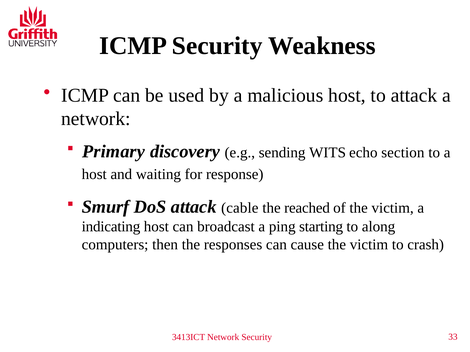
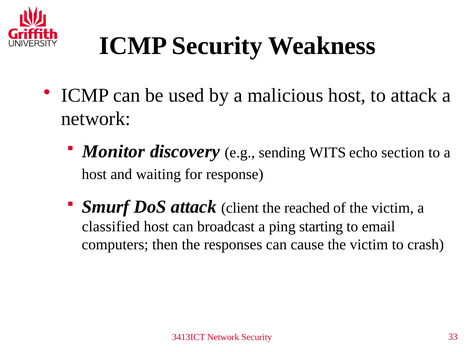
Primary: Primary -> Monitor
cable: cable -> client
indicating: indicating -> classified
along: along -> email
